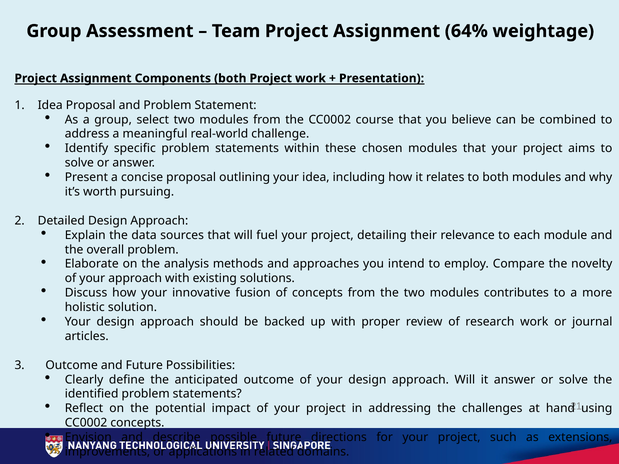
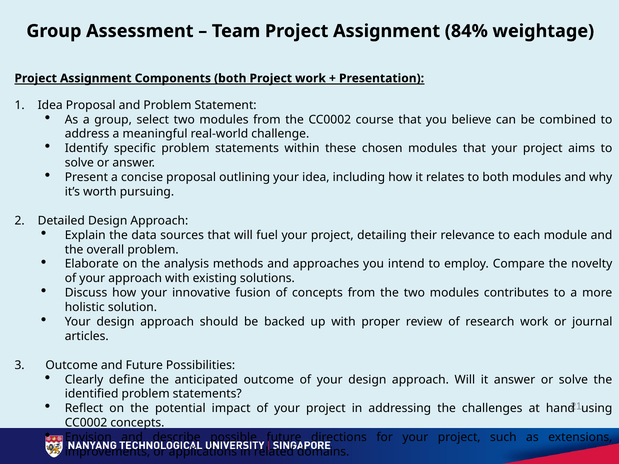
64%: 64% -> 84%
